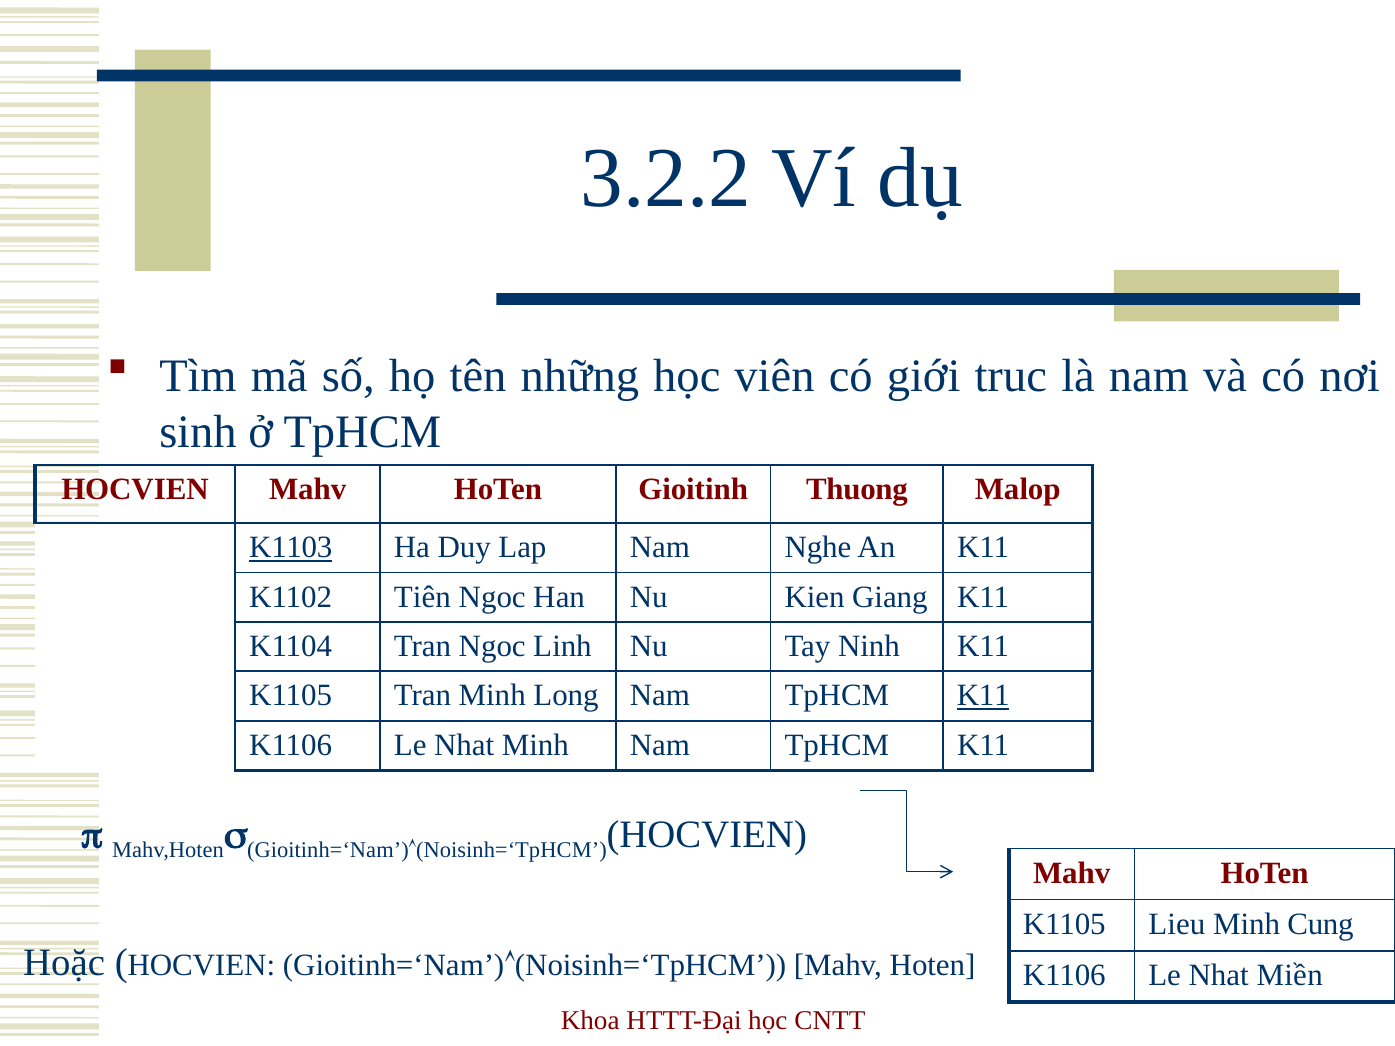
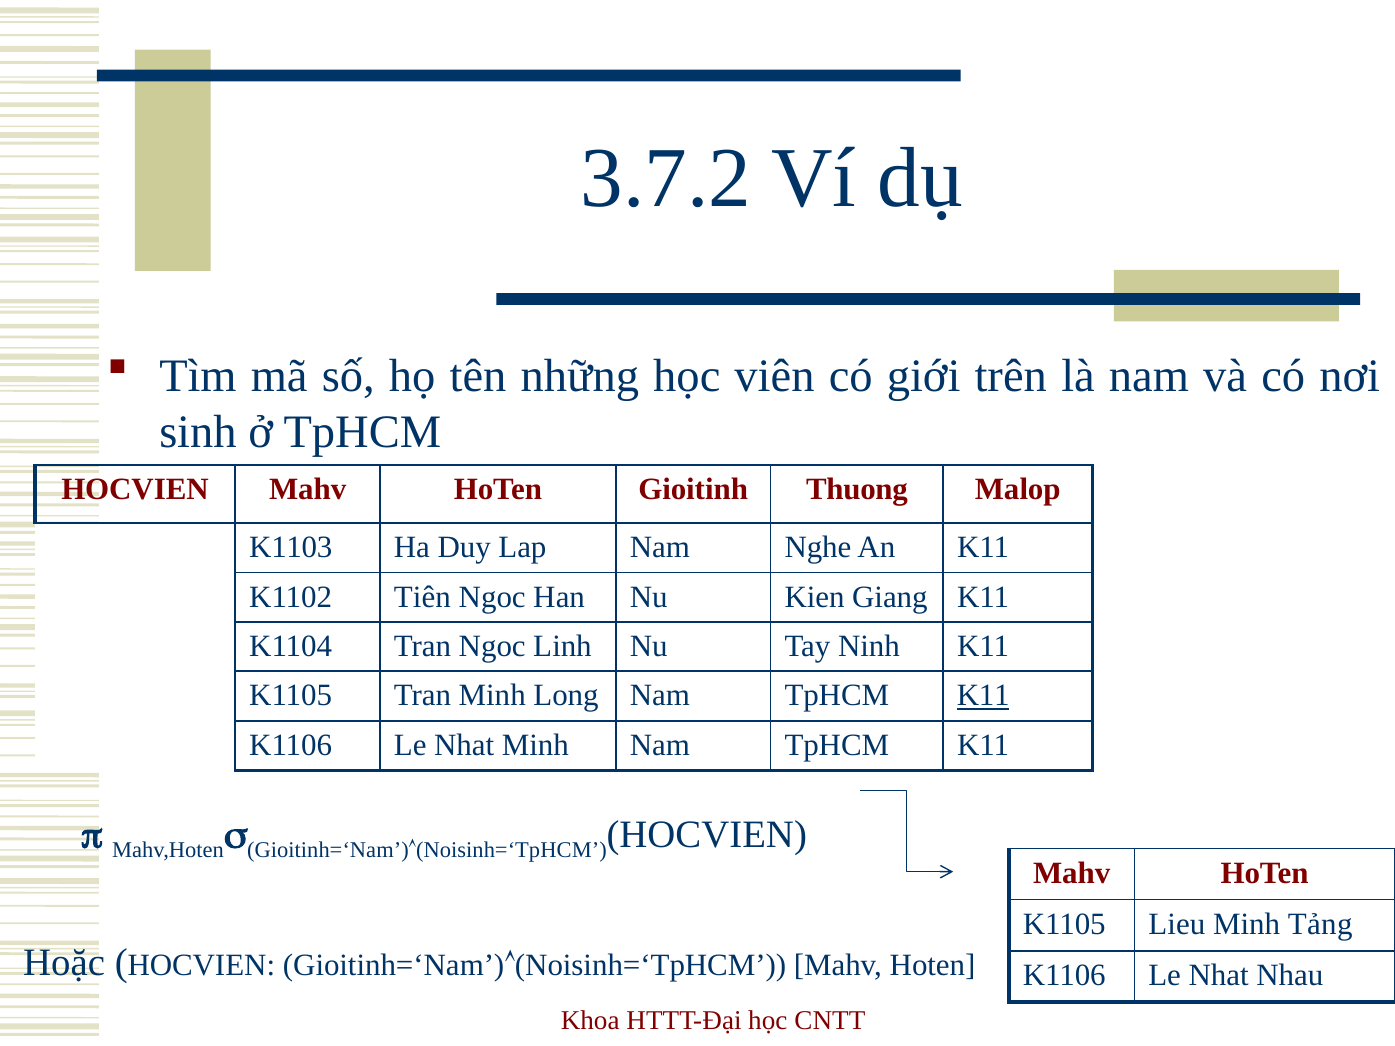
3.2.2: 3.2.2 -> 3.7.2
truc: truc -> trên
K1103 underline: present -> none
Cung: Cung -> Tảng
Miền: Miền -> Nhau
